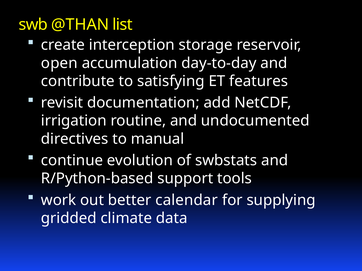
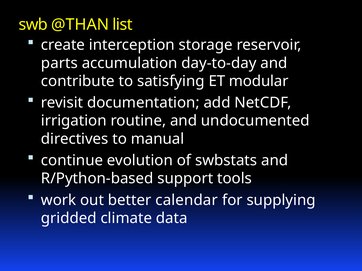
open: open -> parts
features: features -> modular
